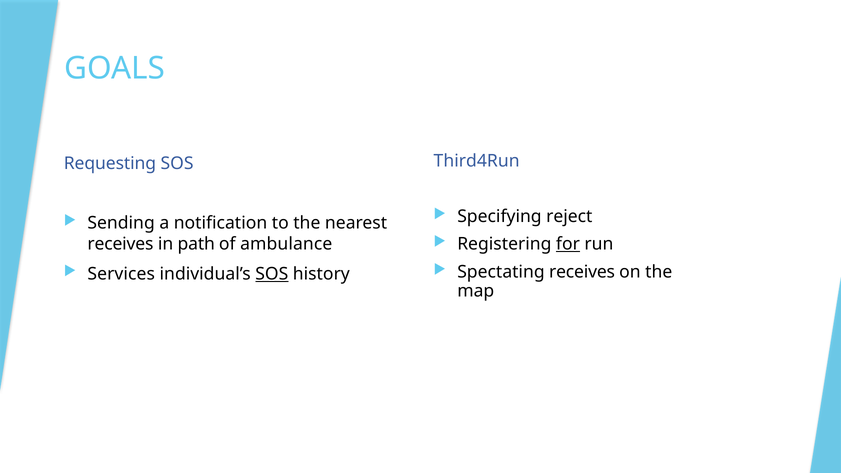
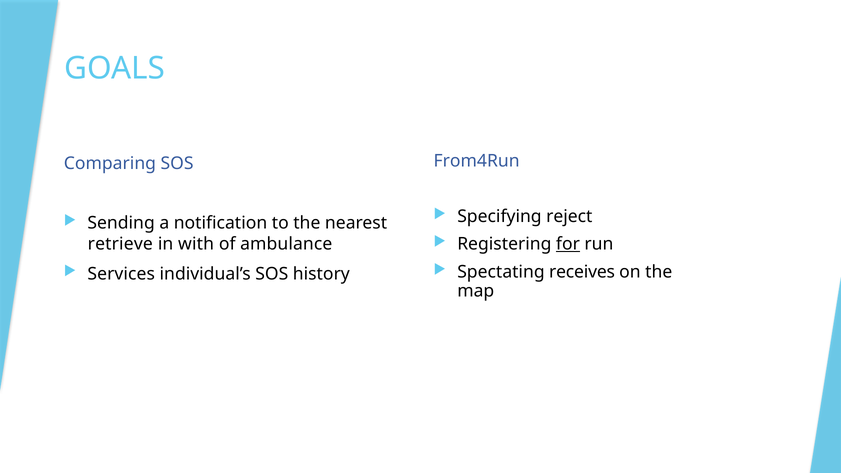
Third4Run: Third4Run -> From4Run
Requesting: Requesting -> Comparing
receives at (120, 244): receives -> retrieve
path: path -> with
SOS at (272, 274) underline: present -> none
